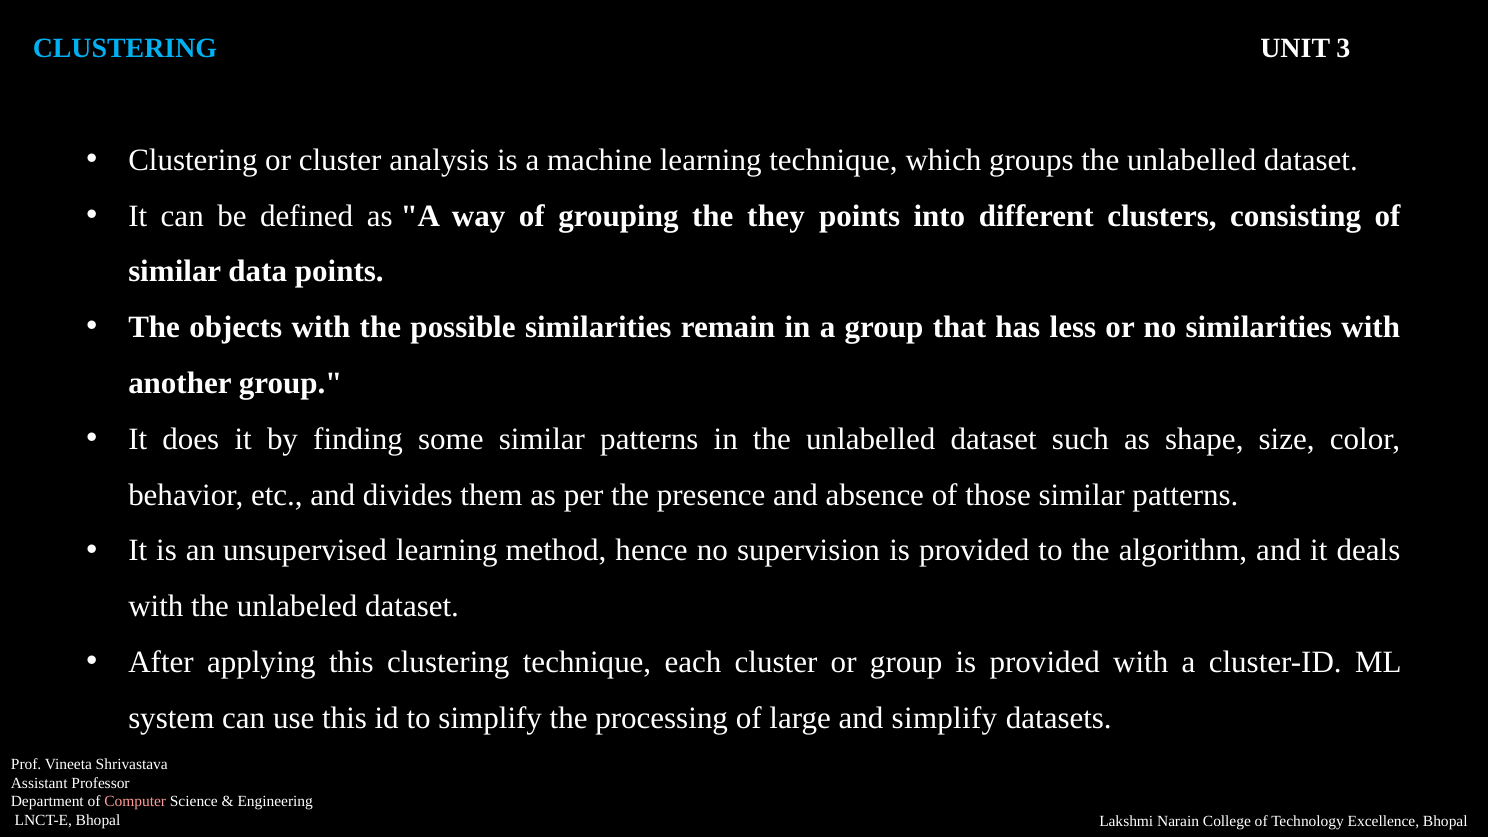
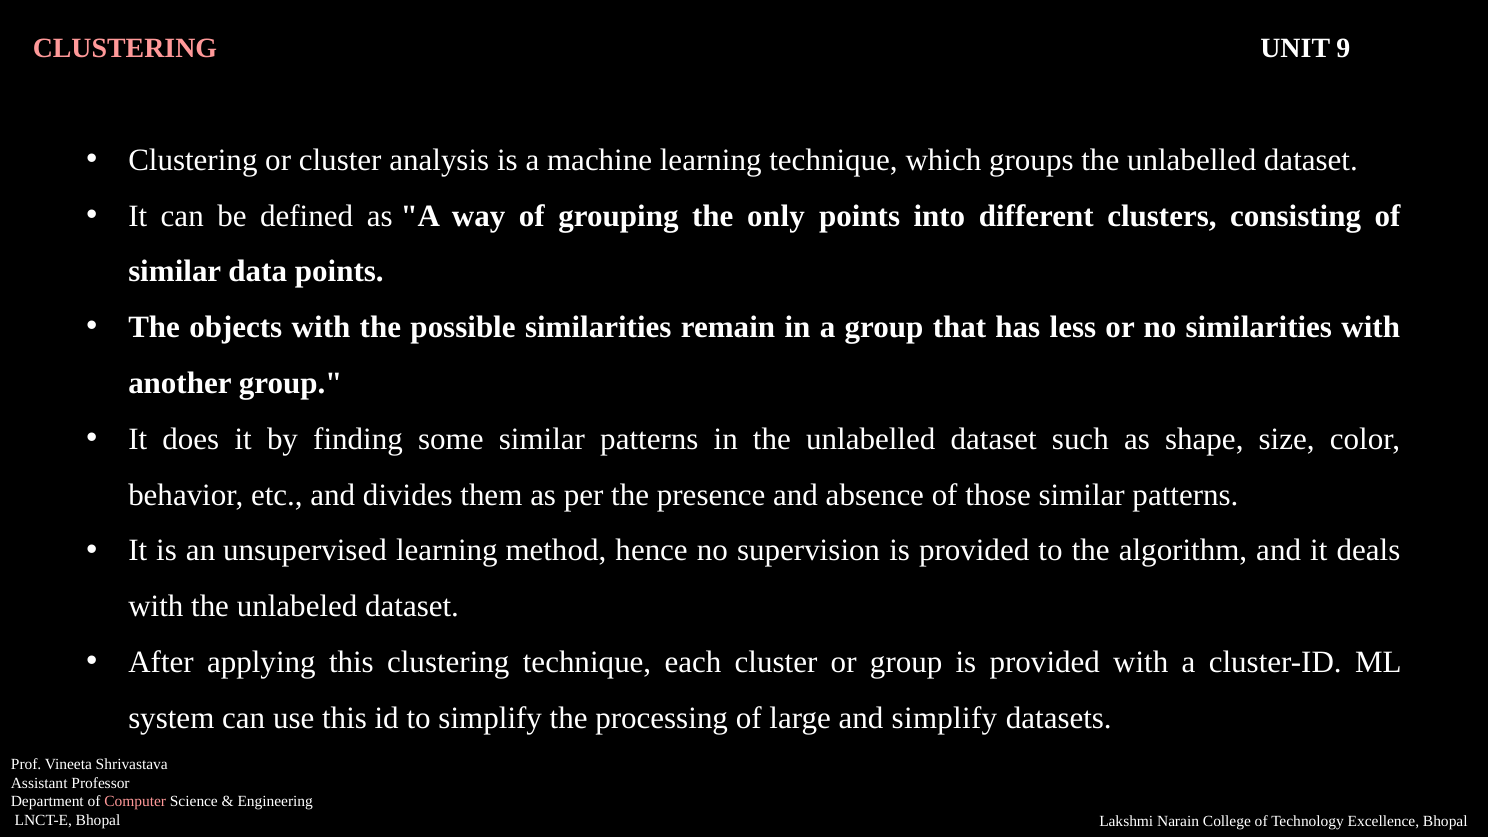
CLUSTERING at (125, 49) colour: light blue -> pink
3: 3 -> 9
they: they -> only
